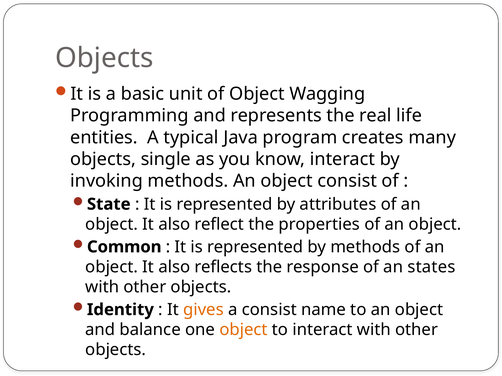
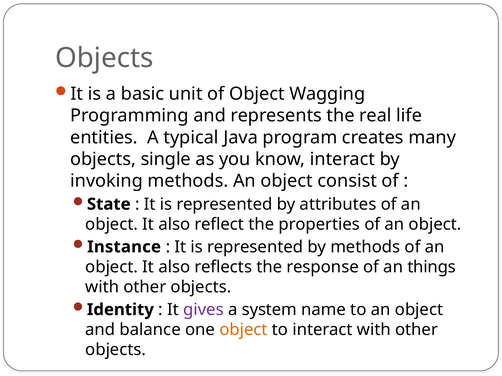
Common: Common -> Instance
states: states -> things
gives colour: orange -> purple
a consist: consist -> system
